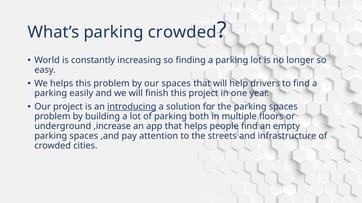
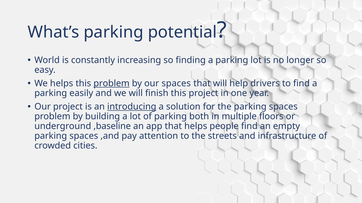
parking crowded: crowded -> potential
problem at (112, 84) underline: none -> present
,increase: ,increase -> ,baseline
